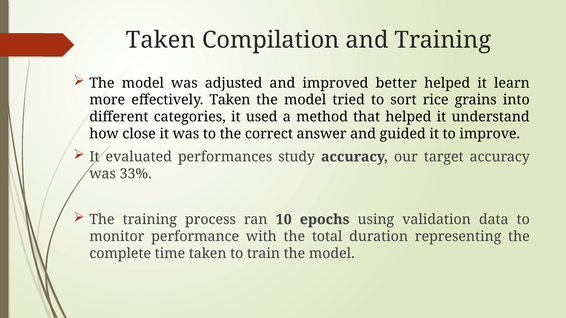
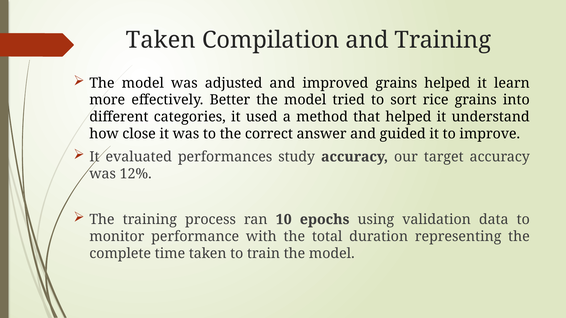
improved better: better -> grains
effectively Taken: Taken -> Better
33%: 33% -> 12%
